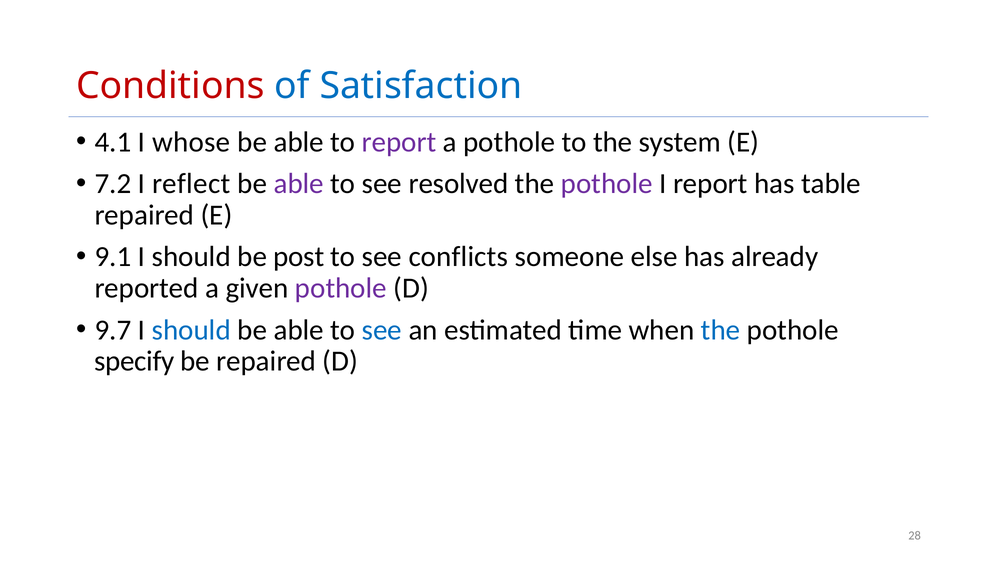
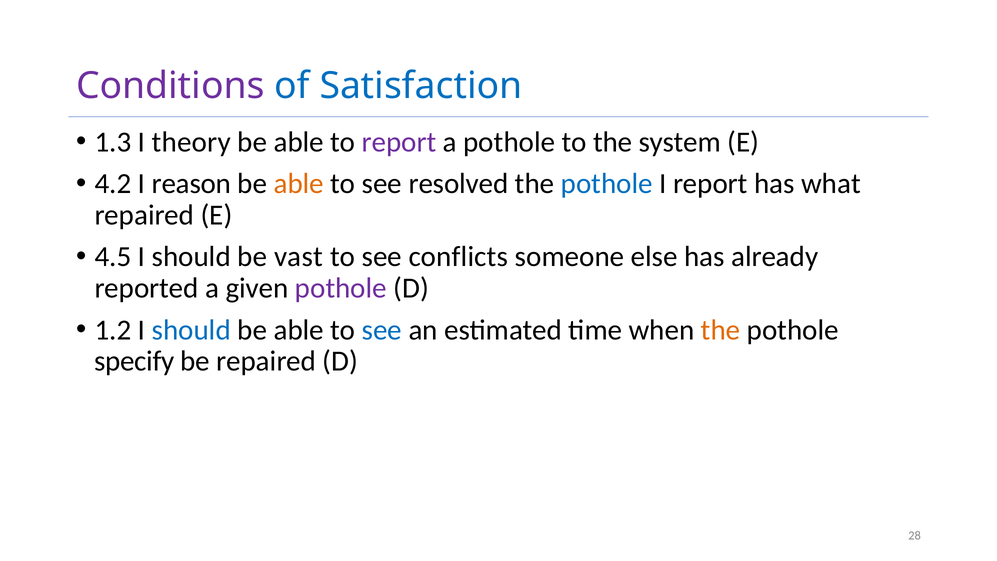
Conditions colour: red -> purple
4.1: 4.1 -> 1.3
whose: whose -> theory
7.2: 7.2 -> 4.2
reflect: reflect -> reason
able at (299, 184) colour: purple -> orange
pothole at (607, 184) colour: purple -> blue
table: table -> what
9.1: 9.1 -> 4.5
post: post -> vast
9.7: 9.7 -> 1.2
the at (721, 330) colour: blue -> orange
